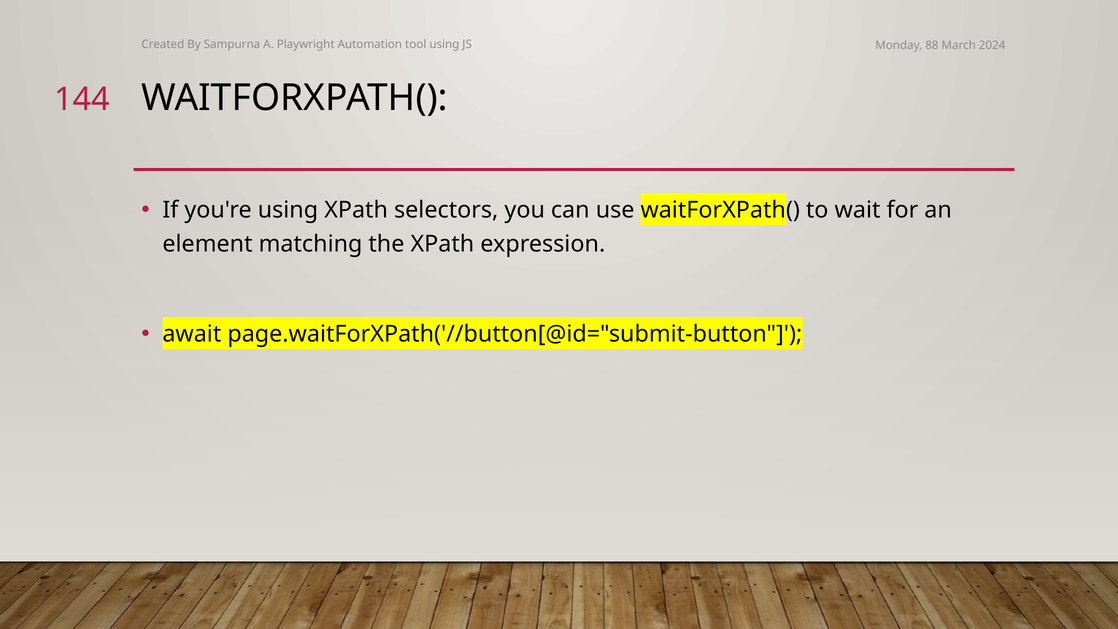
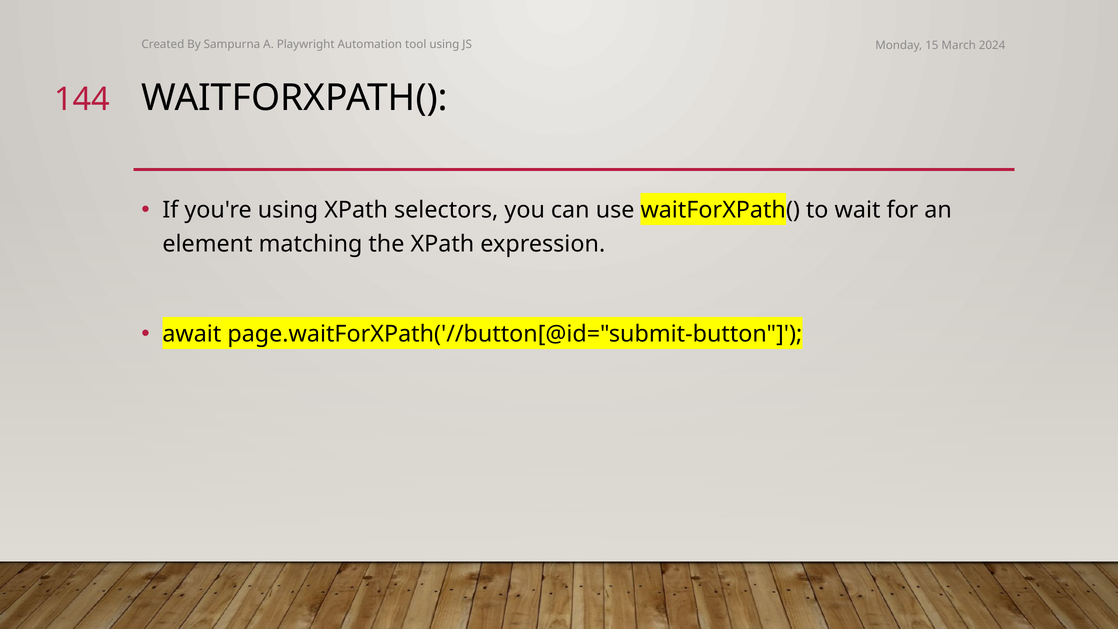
88: 88 -> 15
